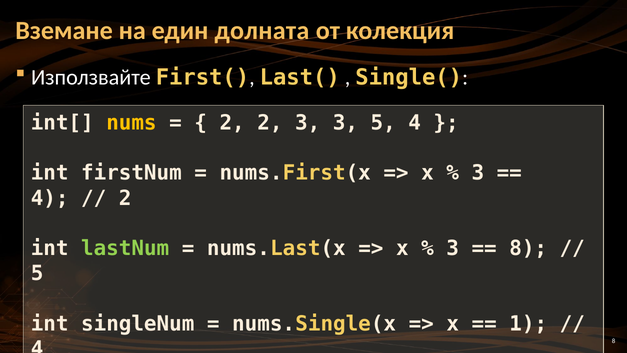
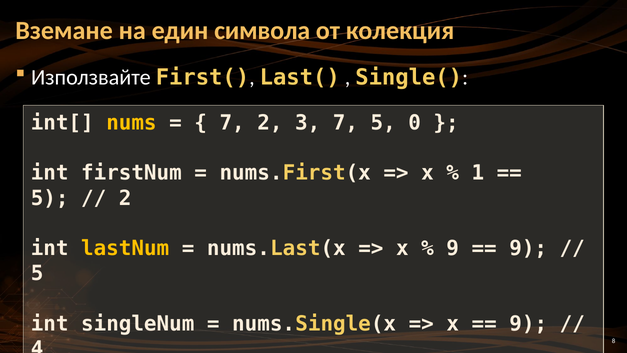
долната: долната -> символа
2 at (232, 123): 2 -> 7
3 3: 3 -> 7
5 4: 4 -> 0
3 at (478, 173): 3 -> 1
4 at (50, 198): 4 -> 5
lastNum colour: light green -> yellow
3 at (453, 248): 3 -> 9
8 at (528, 248): 8 -> 9
1 at (528, 323): 1 -> 9
